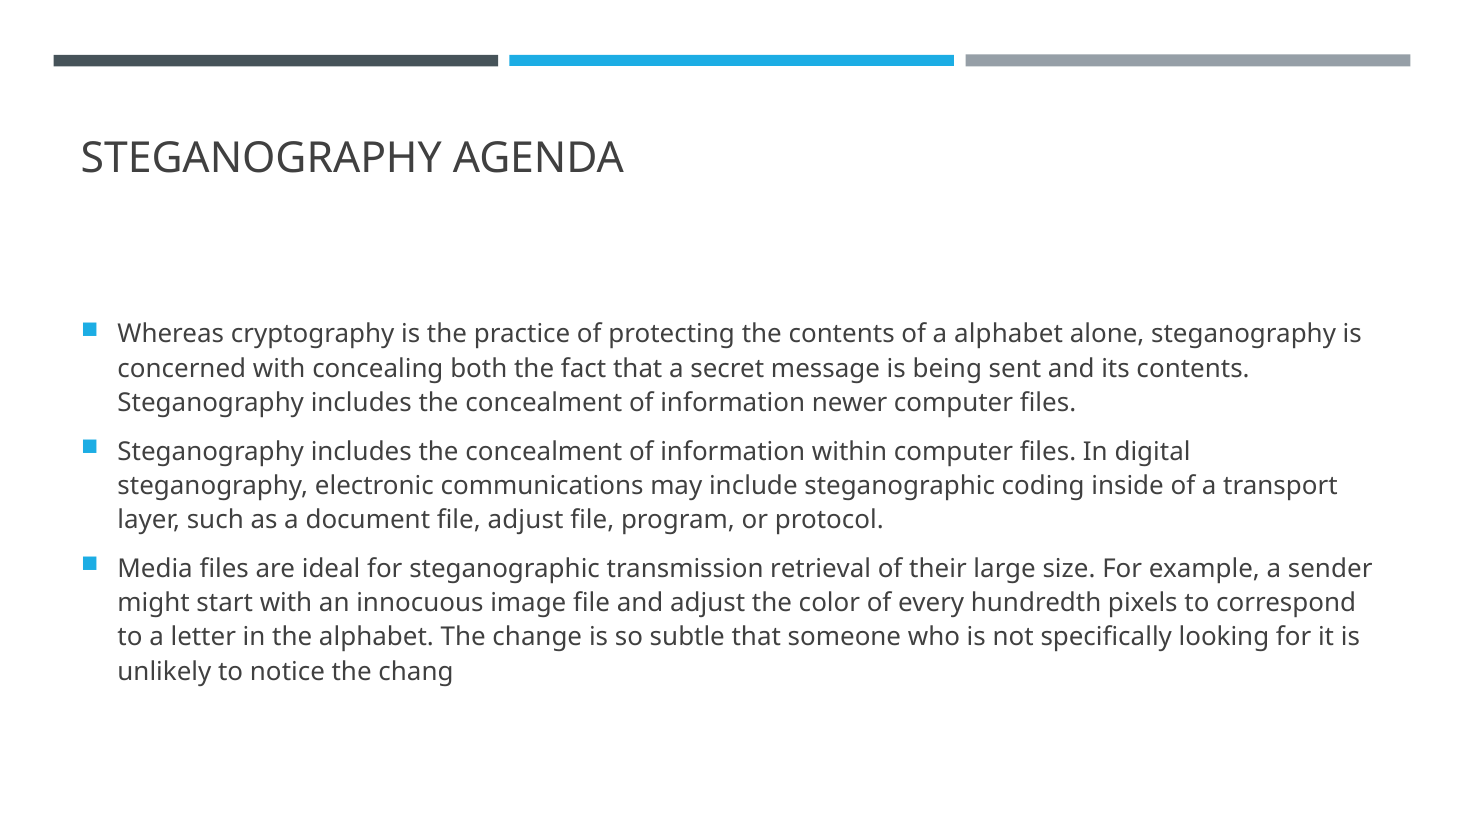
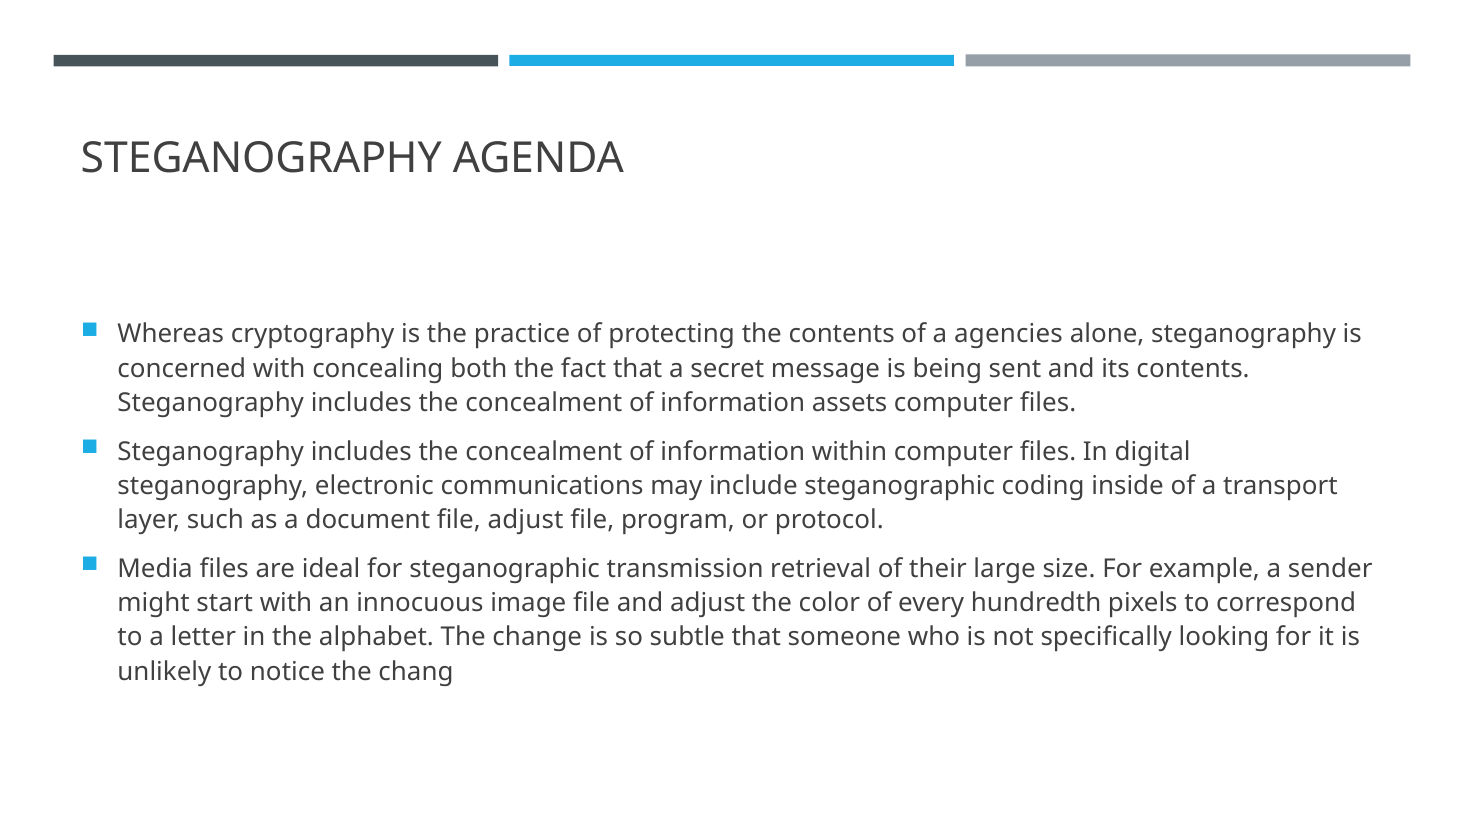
a alphabet: alphabet -> agencies
newer: newer -> assets
